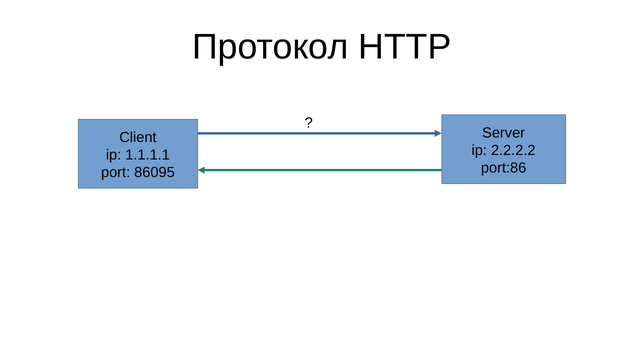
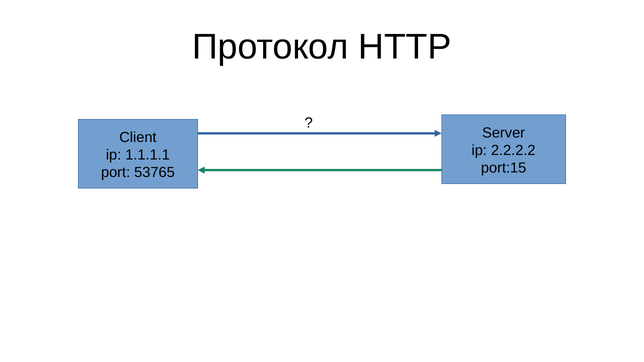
port:86: port:86 -> port:15
86095: 86095 -> 53765
